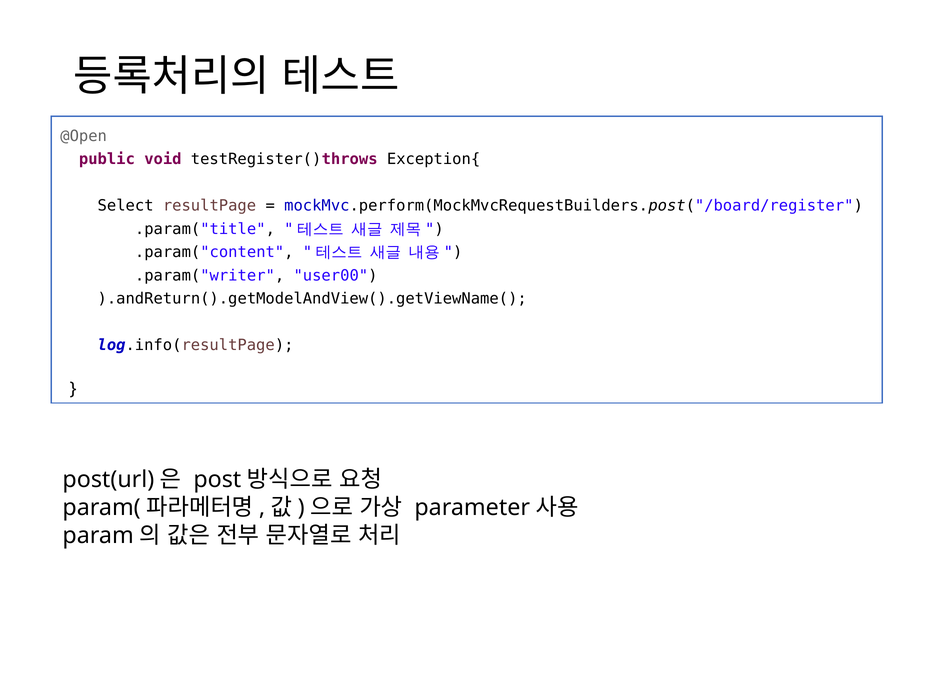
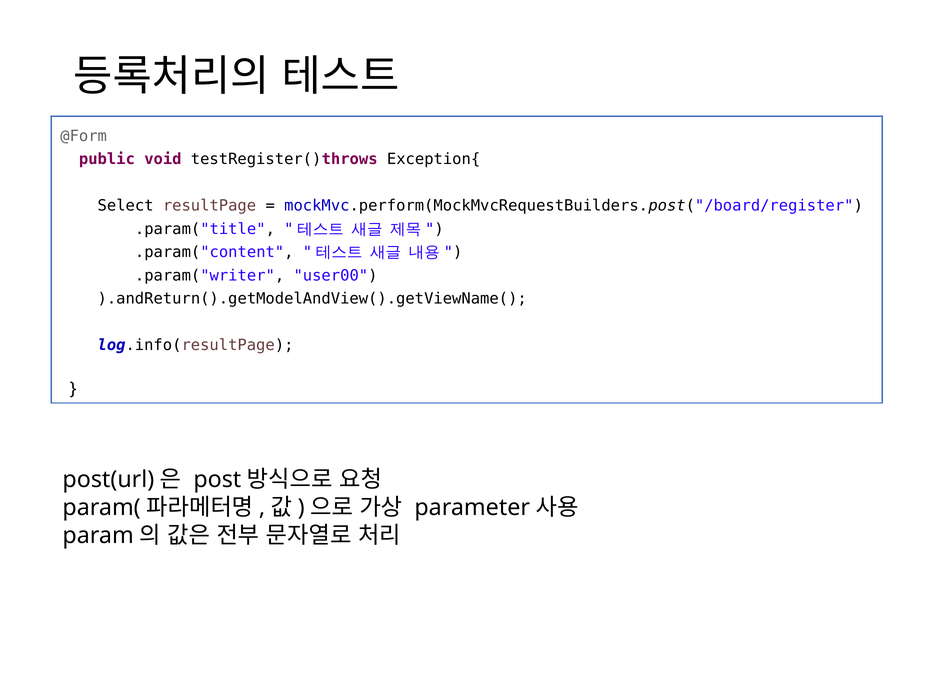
@Open: @Open -> @Form
